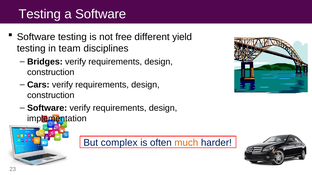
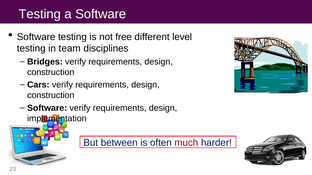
yield: yield -> level
complex: complex -> between
much colour: orange -> red
